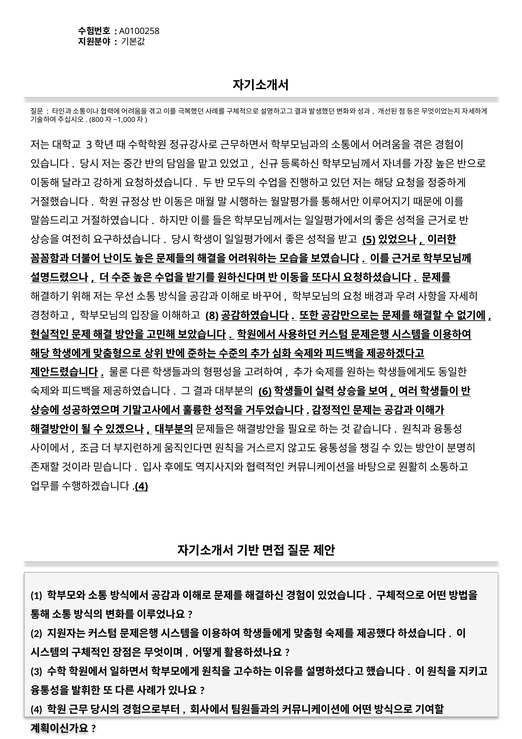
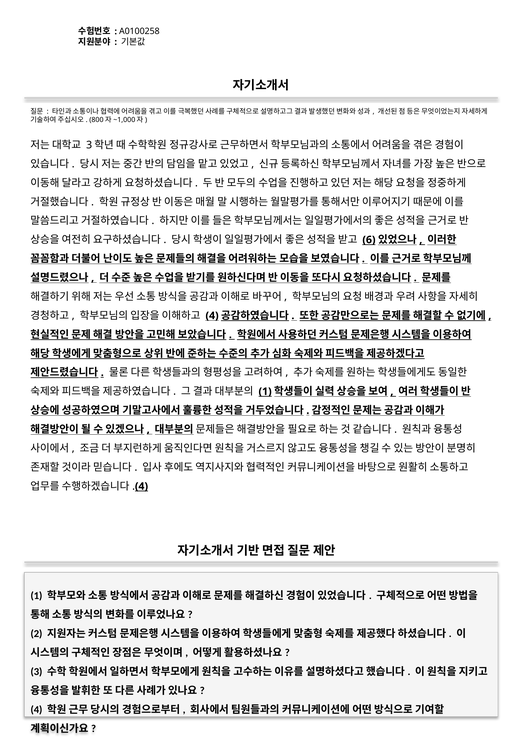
5: 5 -> 6
8 at (212, 315): 8 -> 4
6 at (265, 391): 6 -> 1
